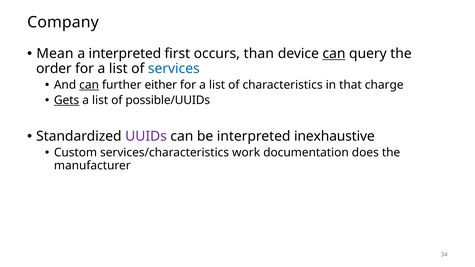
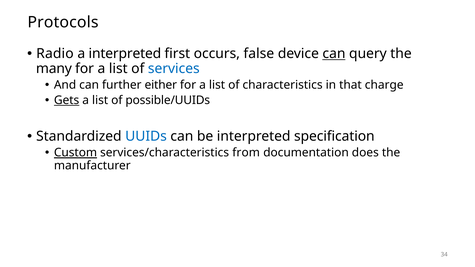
Company: Company -> Protocols
Mean: Mean -> Radio
than: than -> false
order: order -> many
can at (89, 85) underline: present -> none
UUIDs colour: purple -> blue
inexhaustive: inexhaustive -> specification
Custom underline: none -> present
work: work -> from
